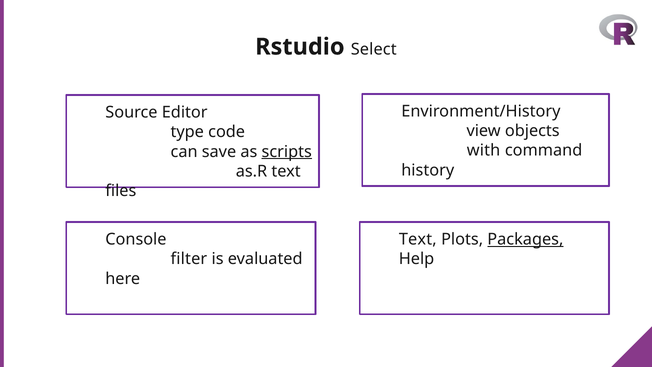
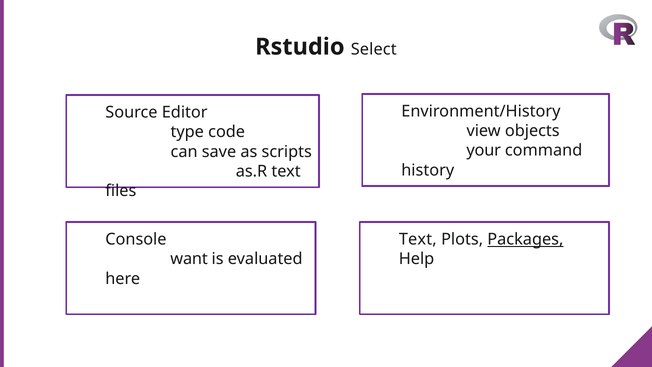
with: with -> your
scripts underline: present -> none
filter: filter -> want
